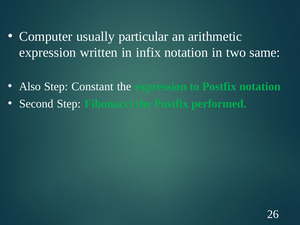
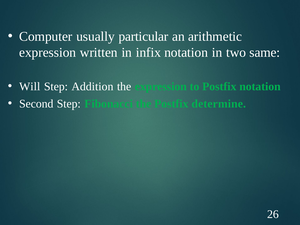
Also: Also -> Will
Constant: Constant -> Addition
performed: performed -> determine
